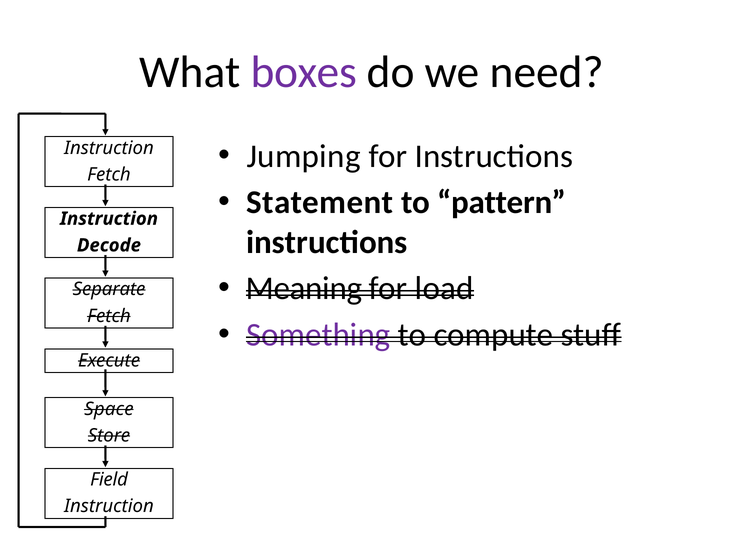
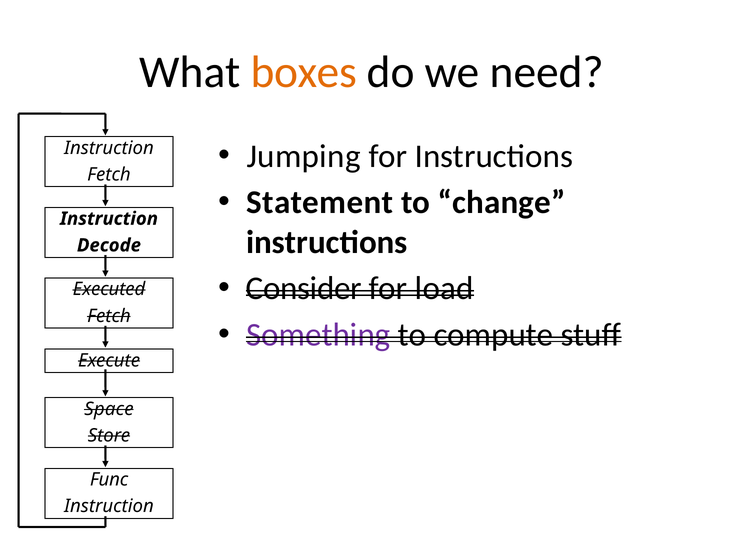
boxes colour: purple -> orange
pattern: pattern -> change
Meaning: Meaning -> Consider
Separate: Separate -> Executed
Field: Field -> Func
